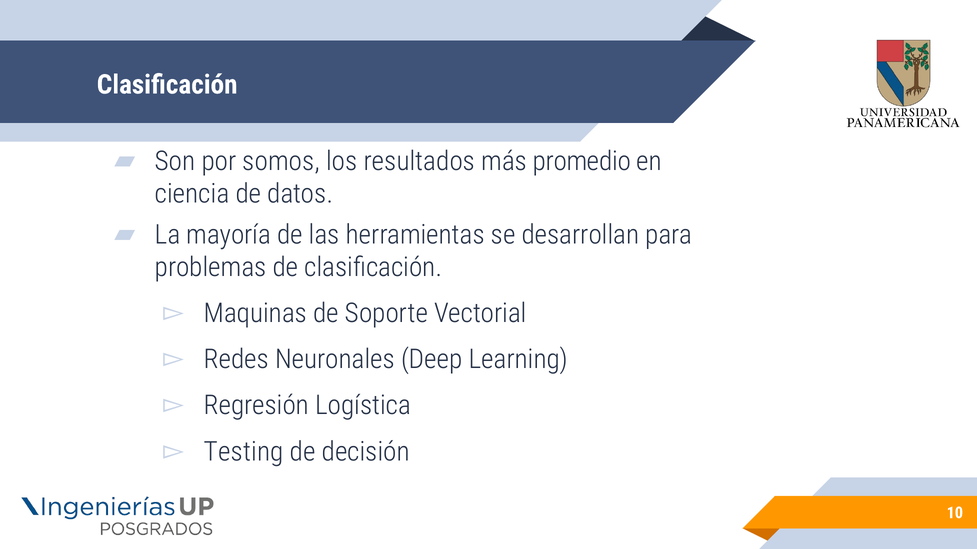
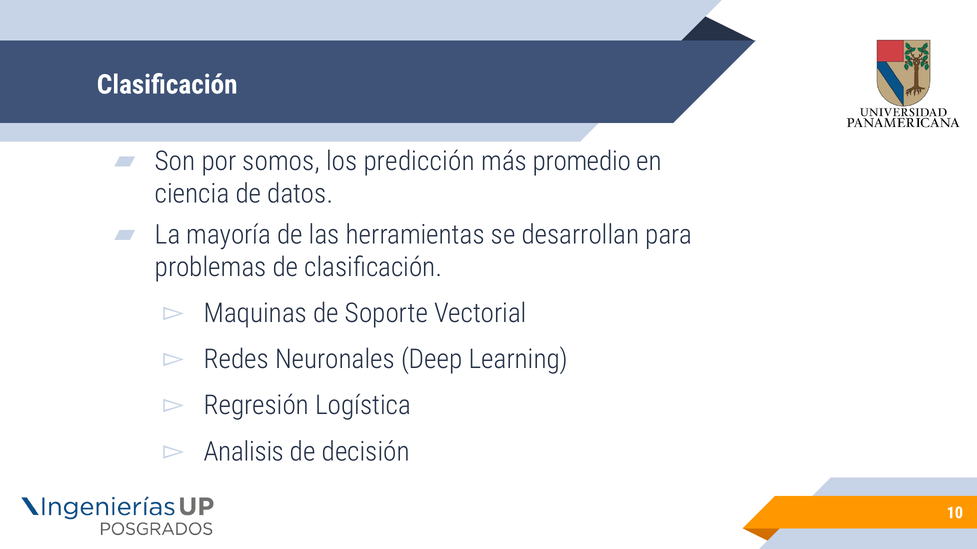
resultados: resultados -> predicción
Testing: Testing -> Analisis
